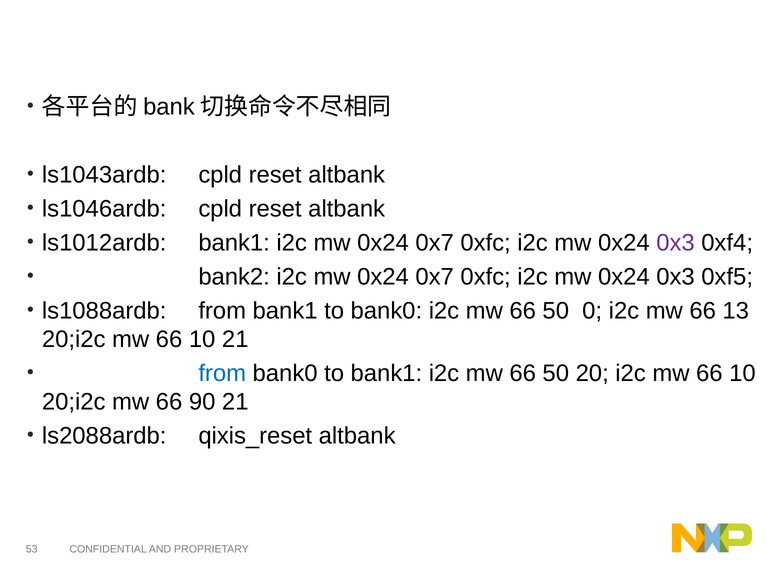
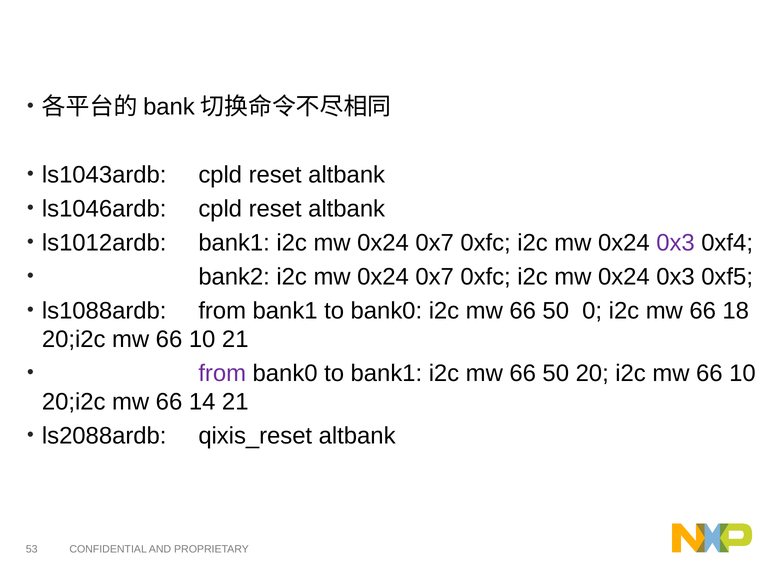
13: 13 -> 18
from at (222, 374) colour: blue -> purple
90: 90 -> 14
